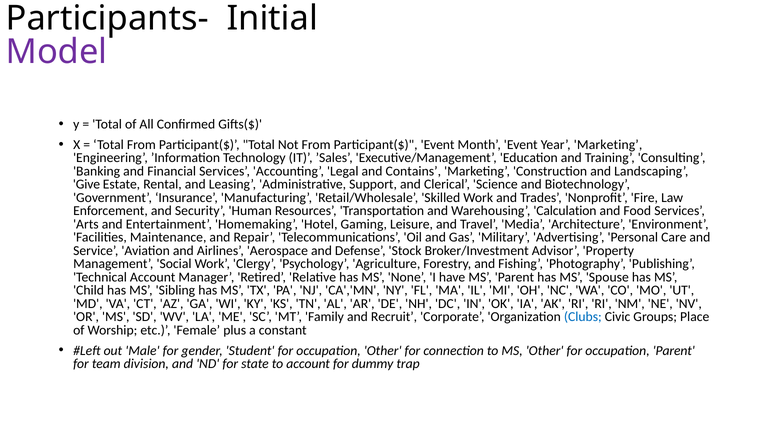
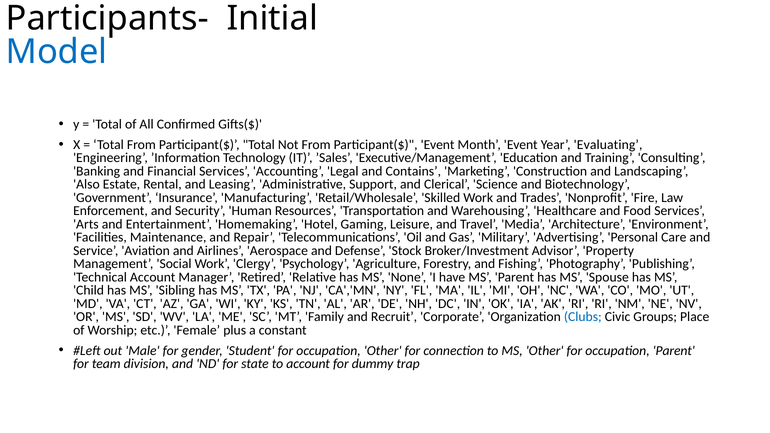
Model colour: purple -> blue
Year Marketing: Marketing -> Evaluating
Give: Give -> Also
Calculation: Calculation -> Healthcare
